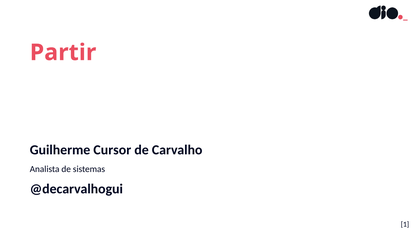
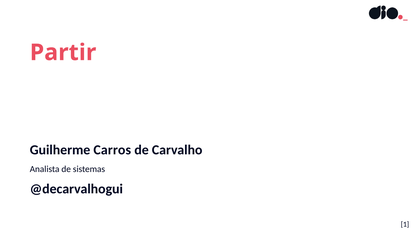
Cursor: Cursor -> Carros
